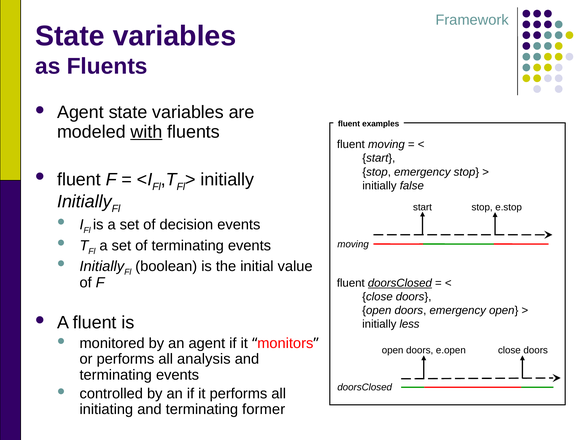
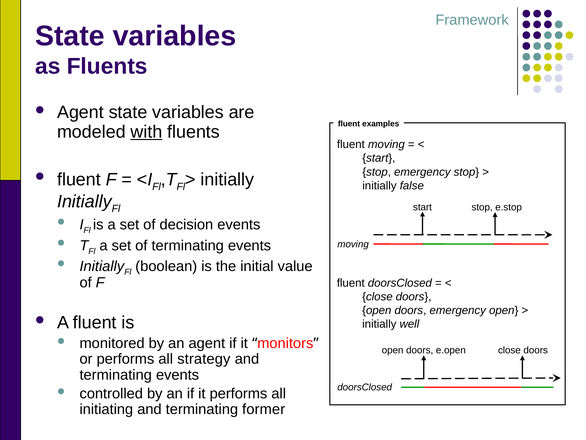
doorsClosed at (400, 283) underline: present -> none
less: less -> well
analysis: analysis -> strategy
